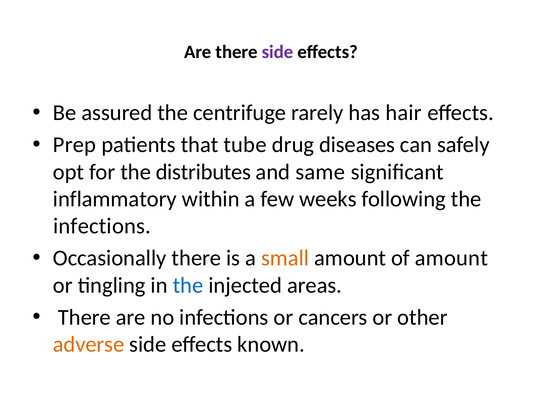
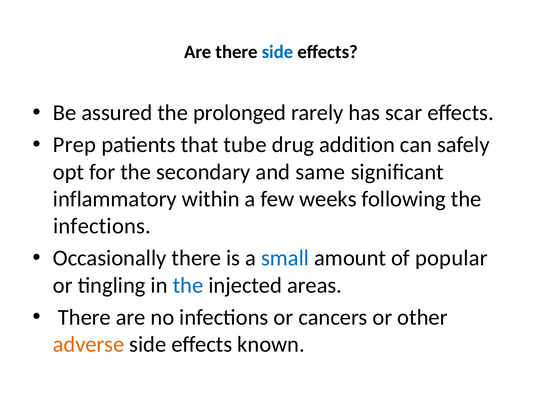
side at (278, 52) colour: purple -> blue
centrifuge: centrifuge -> prolonged
hair: hair -> scar
diseases: diseases -> addition
distributes: distributes -> secondary
small colour: orange -> blue
of amount: amount -> popular
